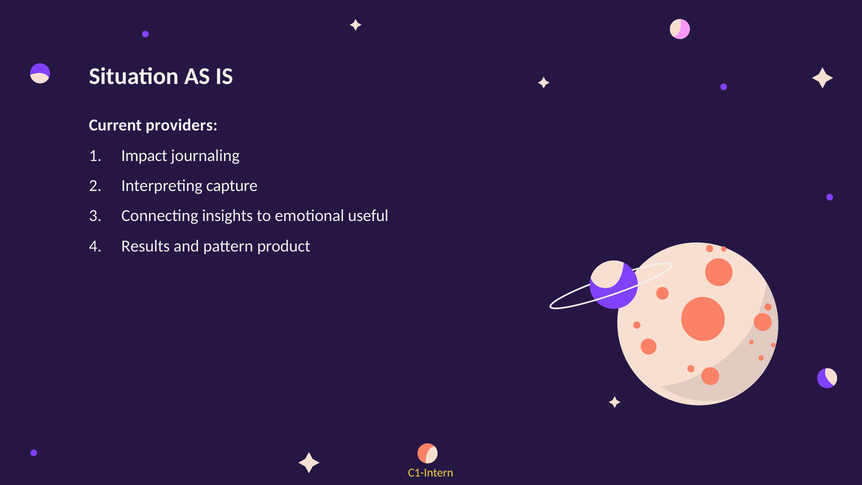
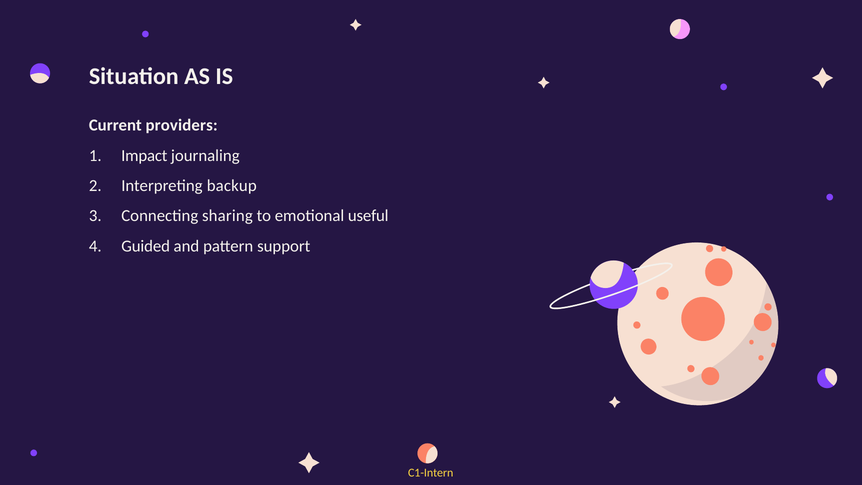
capture: capture -> backup
insights: insights -> sharing
Results: Results -> Guided
product: product -> support
